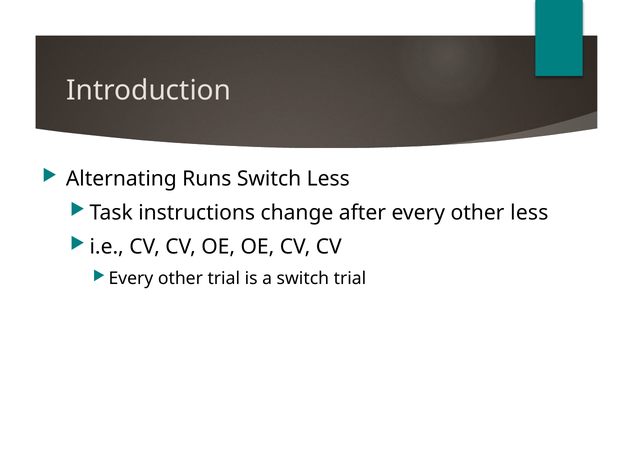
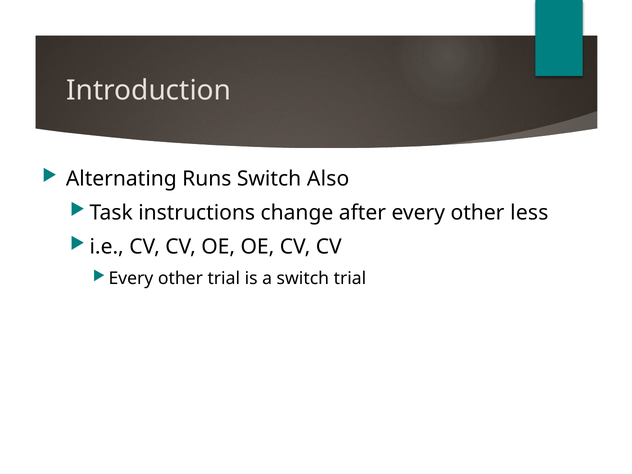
Switch Less: Less -> Also
